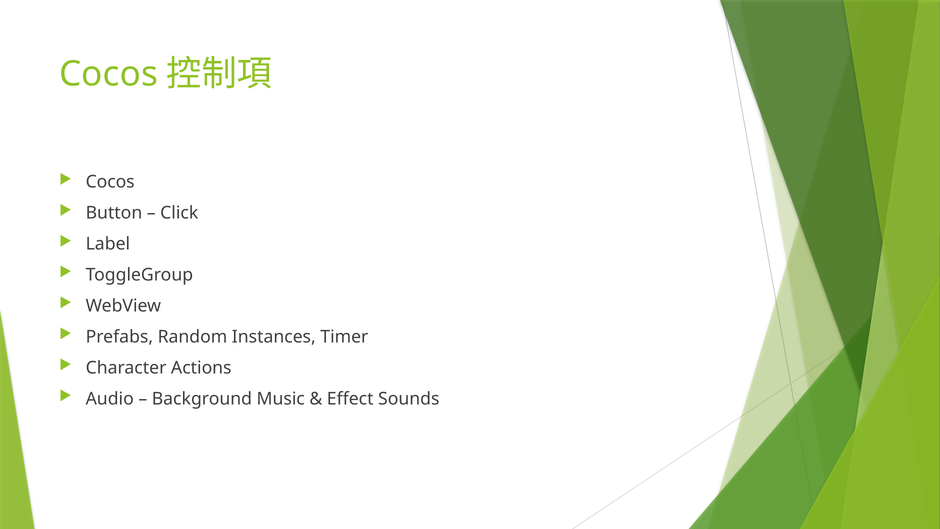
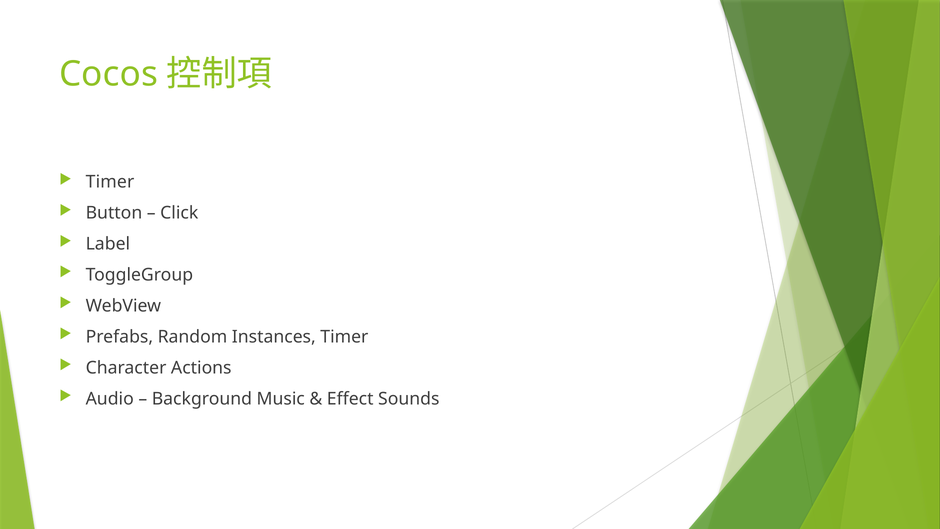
Cocos at (110, 182): Cocos -> Timer
